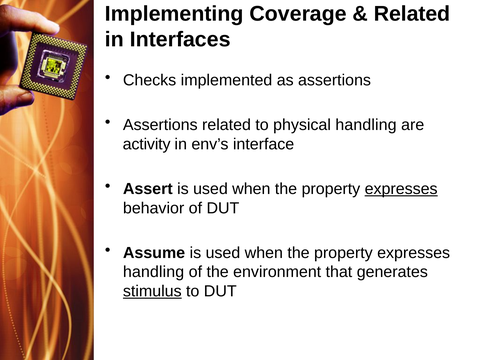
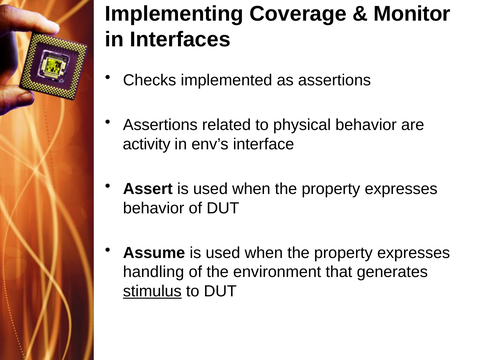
Related at (412, 14): Related -> Monitor
physical handling: handling -> behavior
expresses at (401, 189) underline: present -> none
